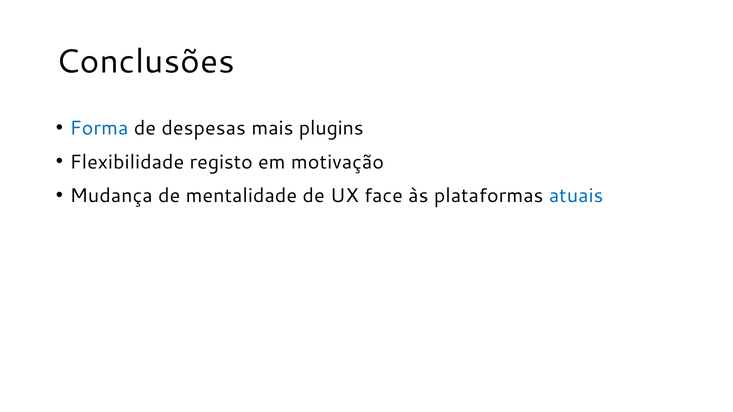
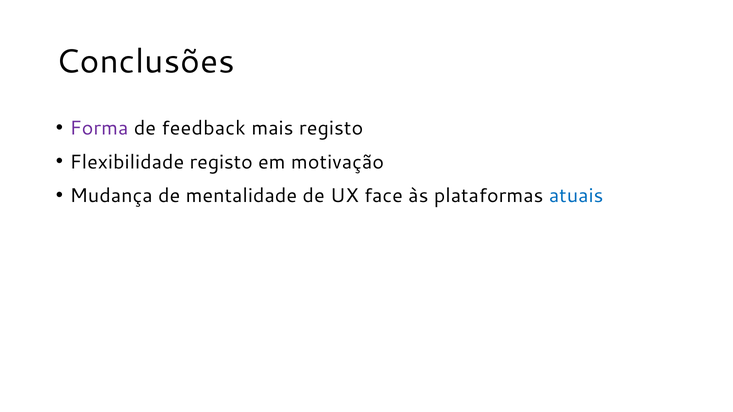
Forma colour: blue -> purple
despesas: despesas -> feedback
mais plugins: plugins -> registo
